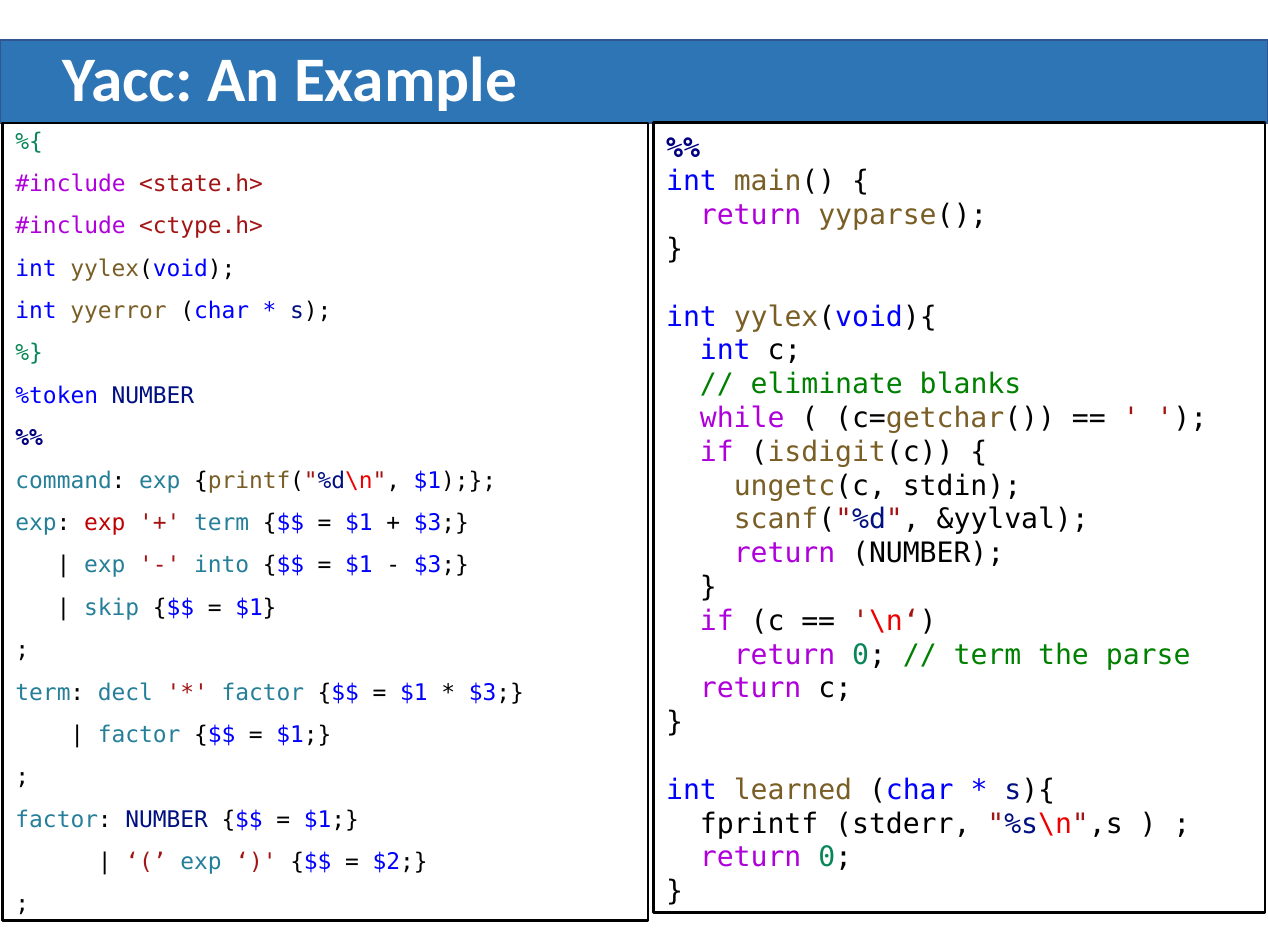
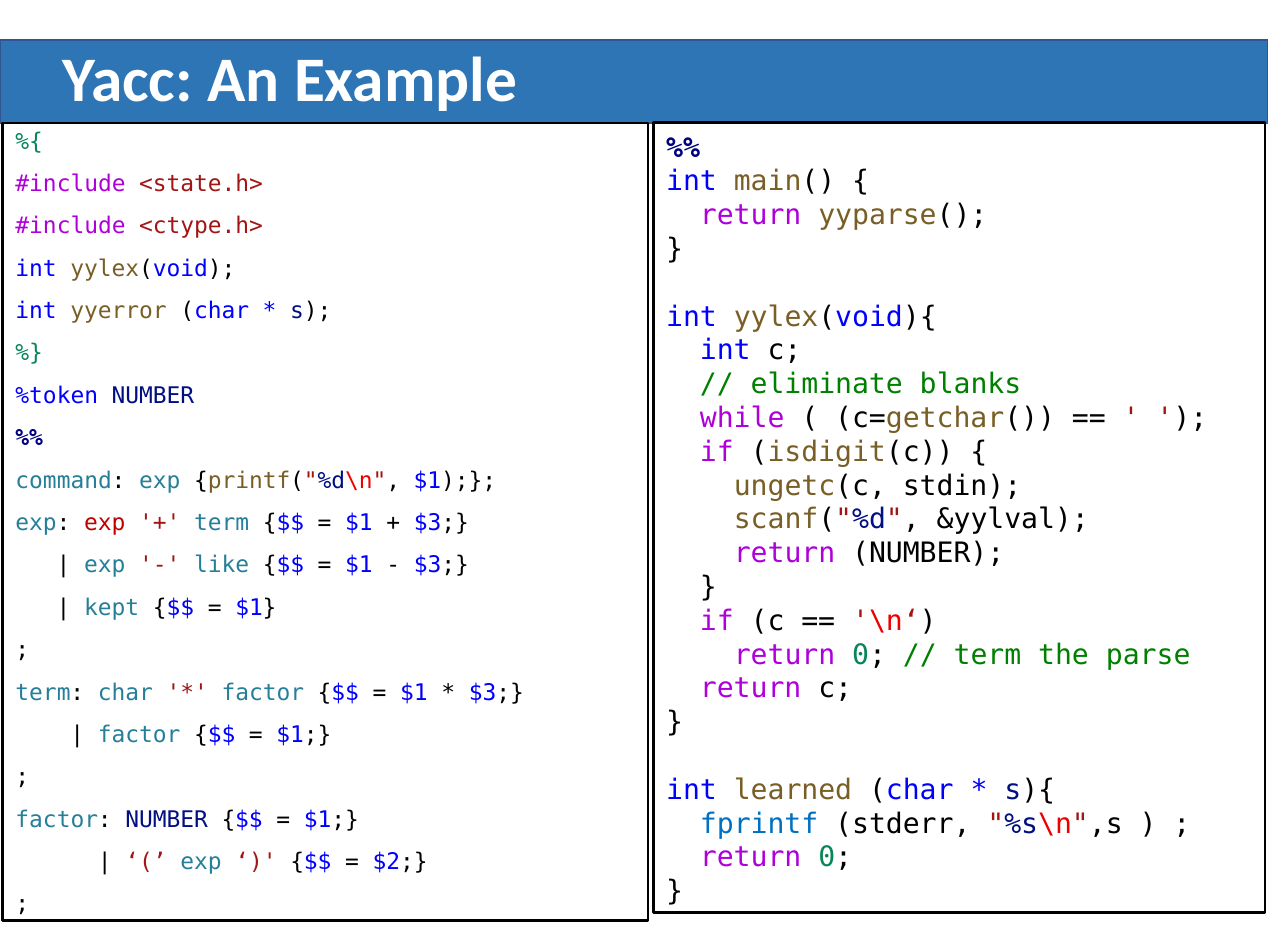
into: into -> like
skip: skip -> kept
term decl: decl -> char
fprintf colour: black -> blue
